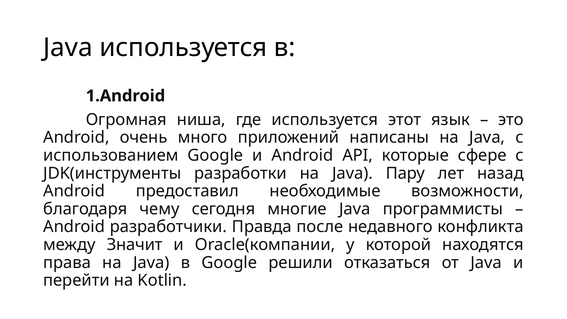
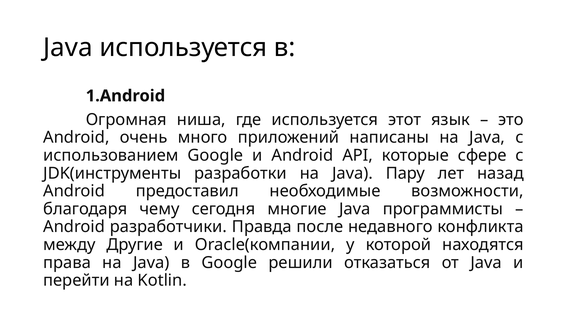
Значит: Значит -> Другие
